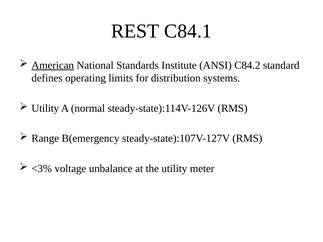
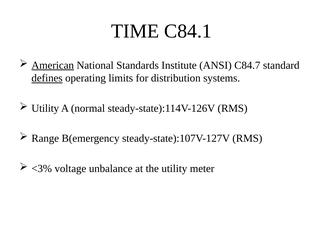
REST: REST -> TIME
C84.2: C84.2 -> C84.7
defines underline: none -> present
